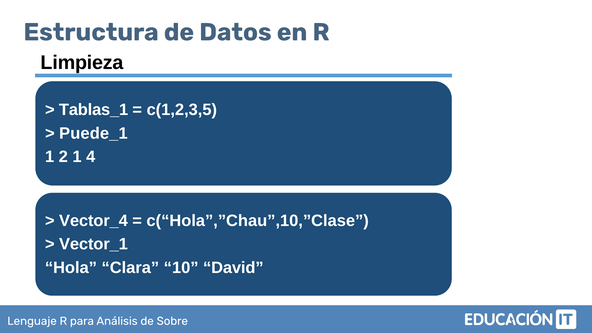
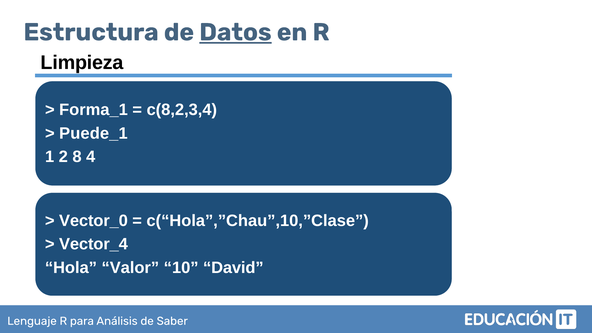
Datos underline: none -> present
Tablas_1: Tablas_1 -> Forma_1
c(1,2,3,5: c(1,2,3,5 -> c(8,2,3,4
2 1: 1 -> 8
Vector_4: Vector_4 -> Vector_0
Vector_1: Vector_1 -> Vector_4
Clara: Clara -> Valor
Sobre: Sobre -> Saber
